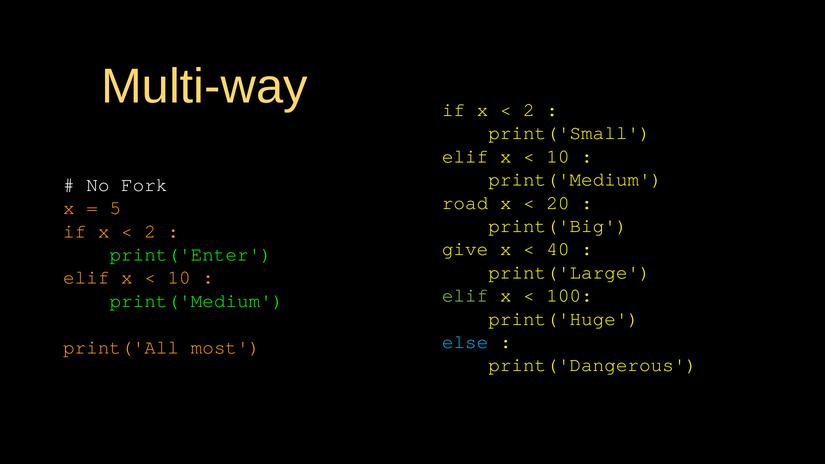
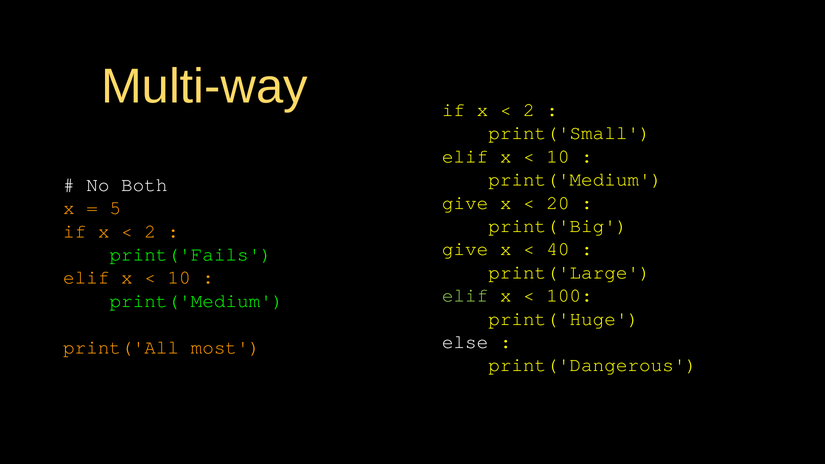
Fork: Fork -> Both
road at (465, 203): road -> give
print('Enter: print('Enter -> print('Fails
else colour: light blue -> white
